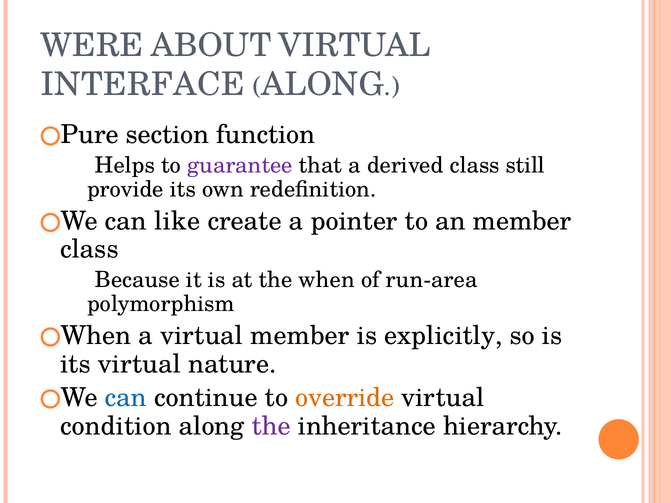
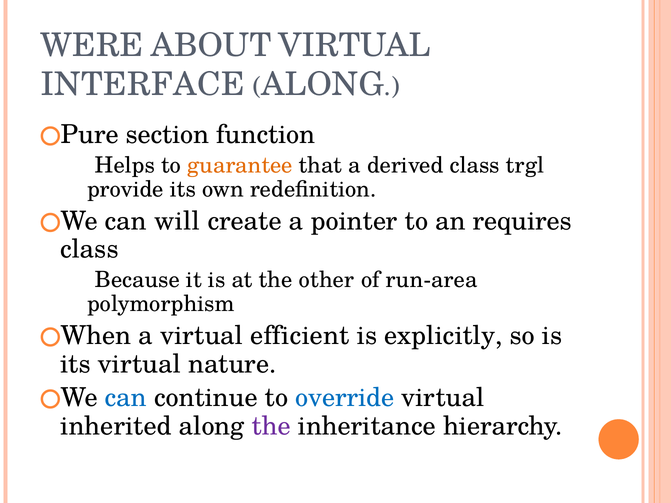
guarantee colour: purple -> orange
still: still -> trgl
like: like -> will
an member: member -> requires
when: when -> other
virtual member: member -> efficient
override colour: orange -> blue
condition: condition -> inherited
